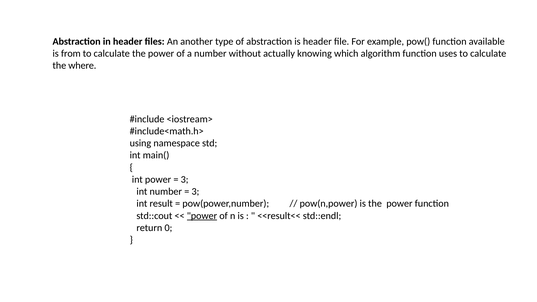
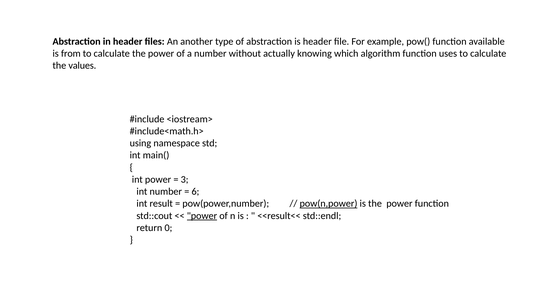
where: where -> values
3 at (195, 192): 3 -> 6
pow(n,power underline: none -> present
